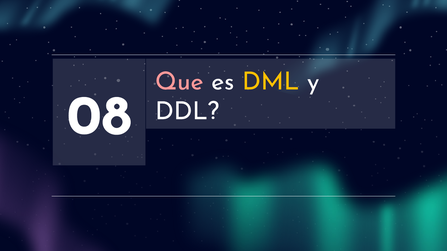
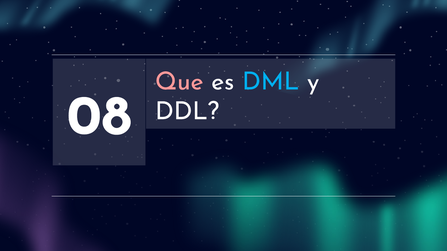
DML colour: yellow -> light blue
